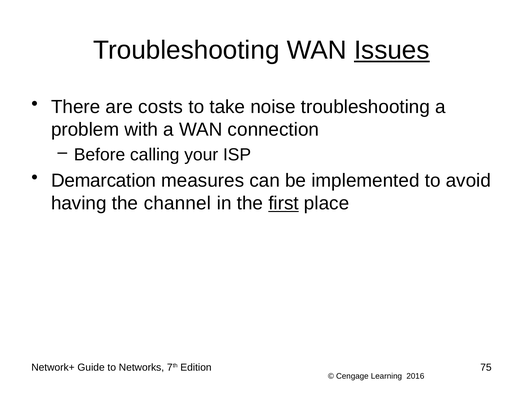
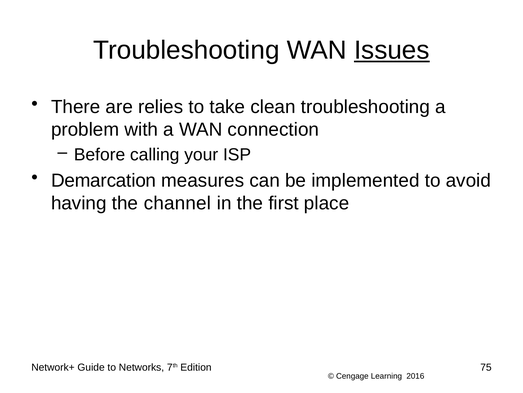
costs: costs -> relies
noise: noise -> clean
first underline: present -> none
